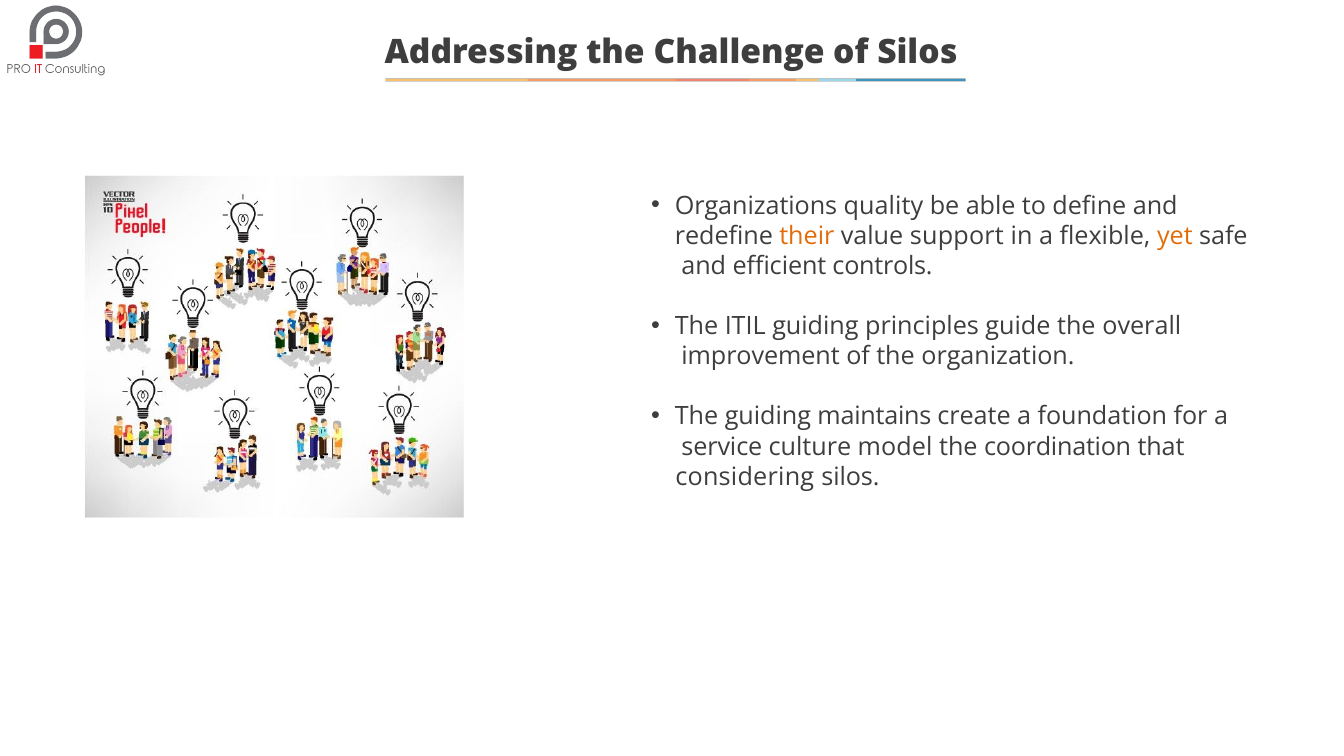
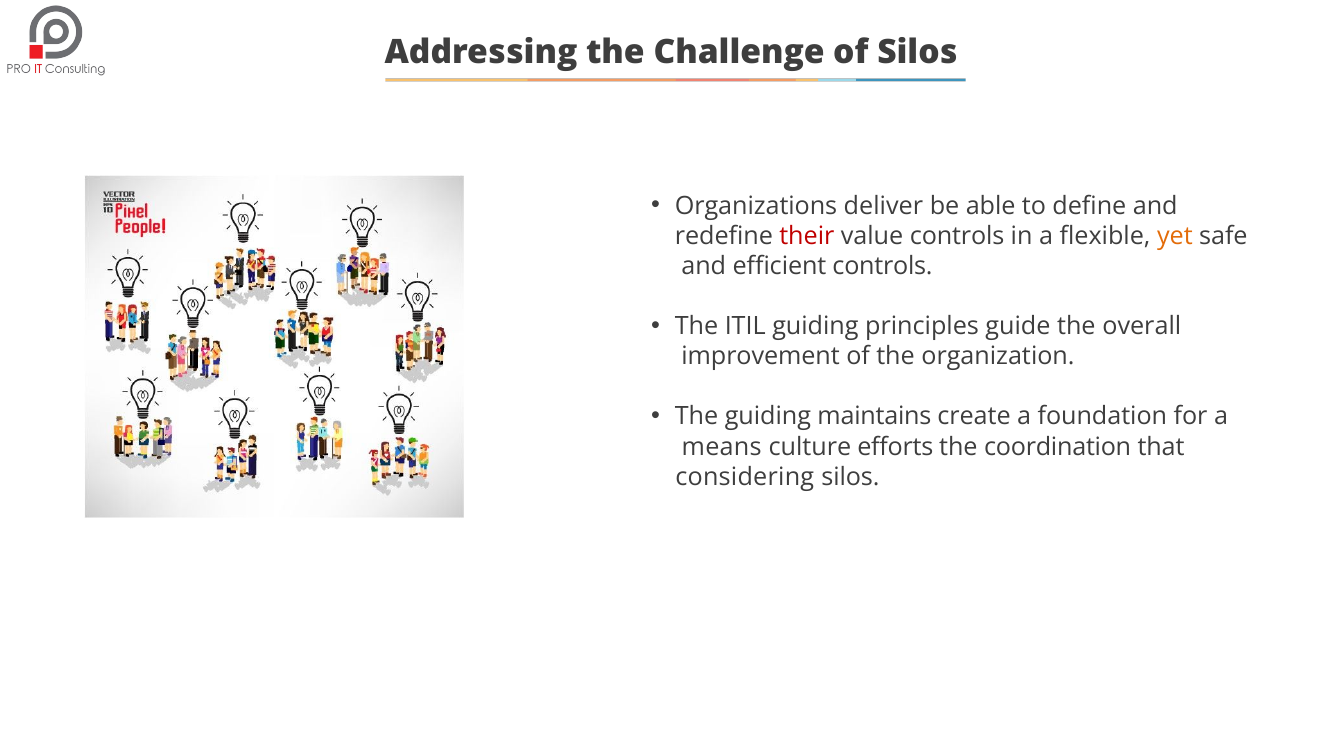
quality: quality -> deliver
their colour: orange -> red
value support: support -> controls
service: service -> means
model: model -> efforts
